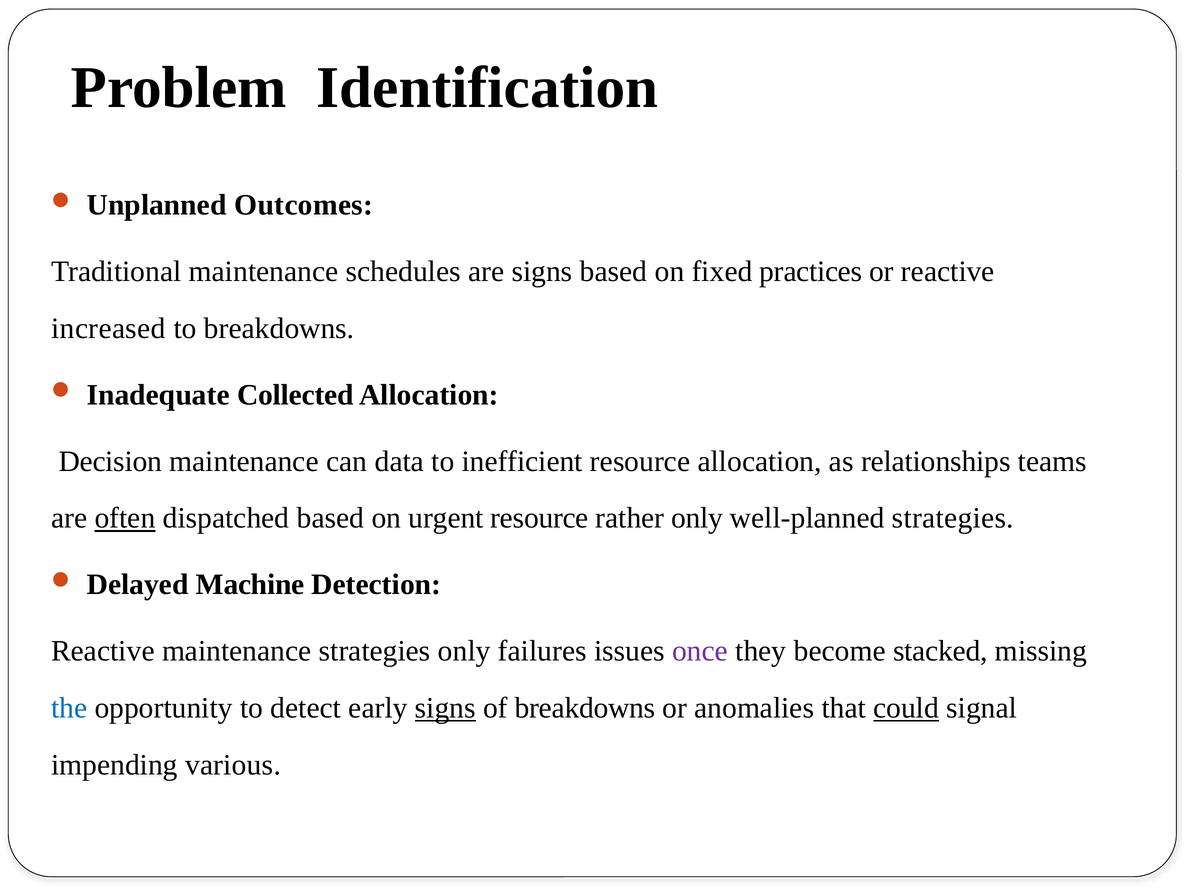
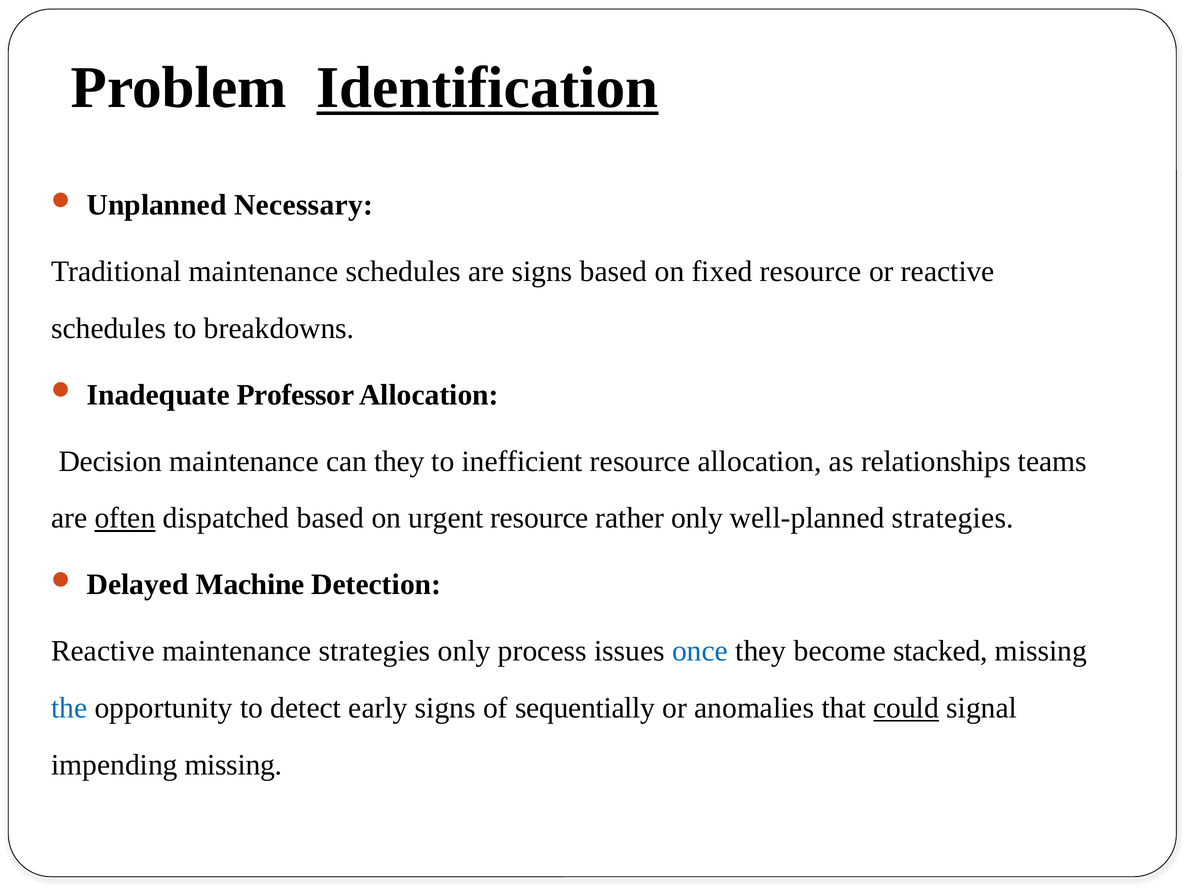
Identification underline: none -> present
Outcomes: Outcomes -> Necessary
fixed practices: practices -> resource
increased at (108, 328): increased -> schedules
Collected: Collected -> Professor
can data: data -> they
failures: failures -> process
once colour: purple -> blue
signs at (445, 708) underline: present -> none
of breakdowns: breakdowns -> sequentially
impending various: various -> missing
